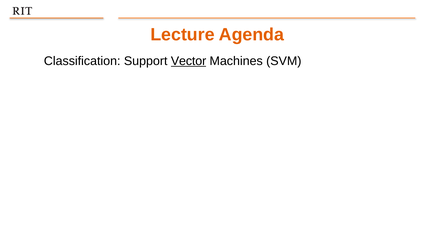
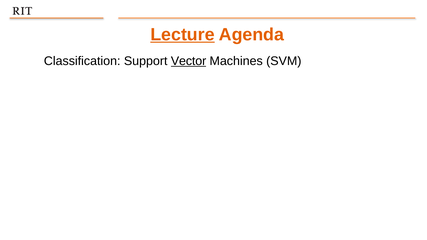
Lecture underline: none -> present
